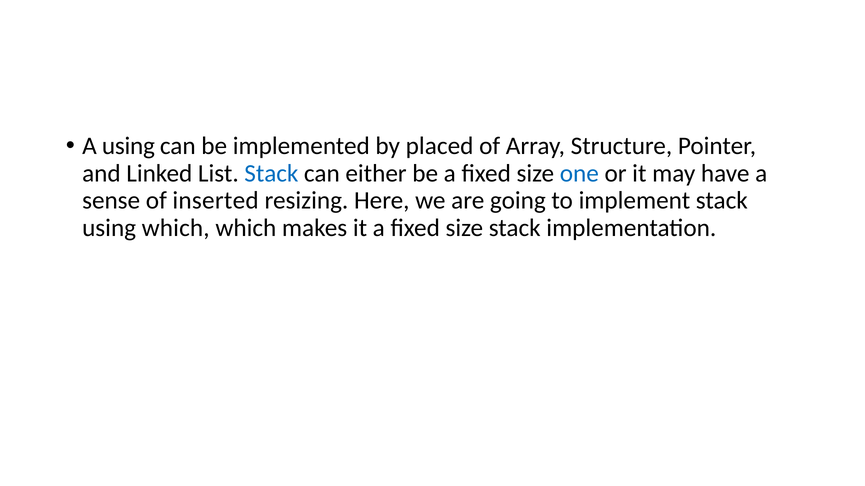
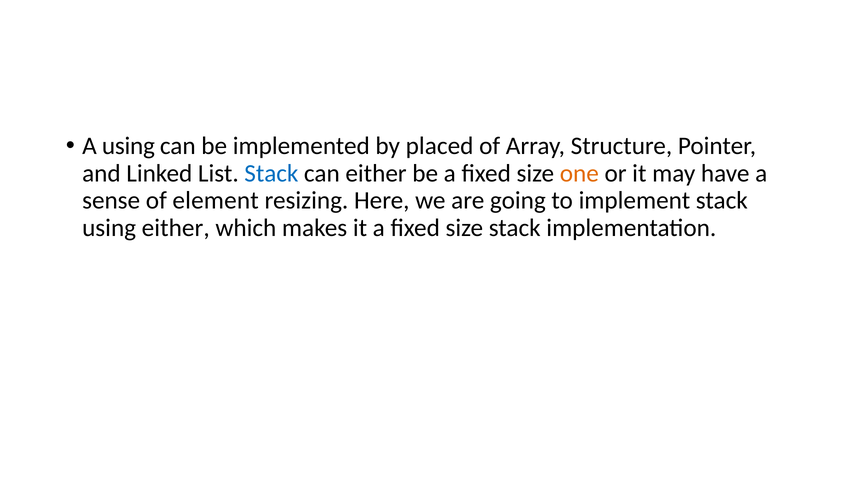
one colour: blue -> orange
inserted: inserted -> element
using which: which -> either
